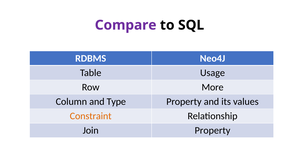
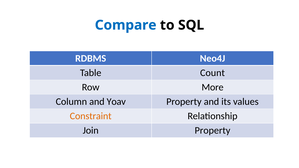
Compare colour: purple -> blue
Usage: Usage -> Count
Type: Type -> Yoav
